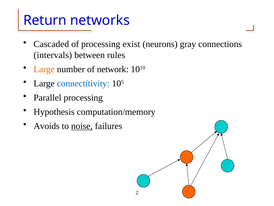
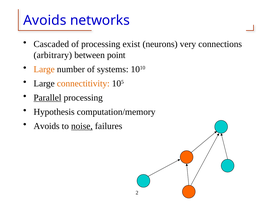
Return at (45, 20): Return -> Avoids
gray: gray -> very
intervals: intervals -> arbitrary
rules: rules -> point
network: network -> systems
connectitivity colour: blue -> orange
Parallel underline: none -> present
